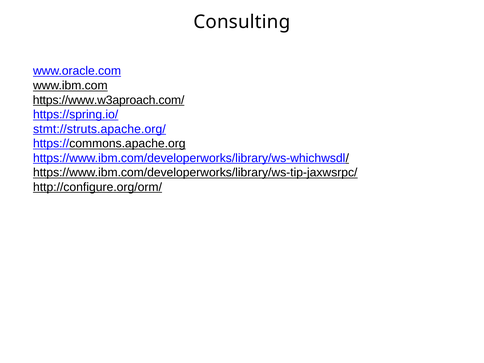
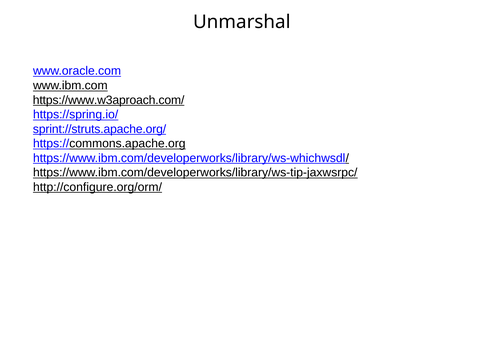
Consulting: Consulting -> Unmarshal
stmt://struts.apache.org/: stmt://struts.apache.org/ -> sprint://struts.apache.org/
